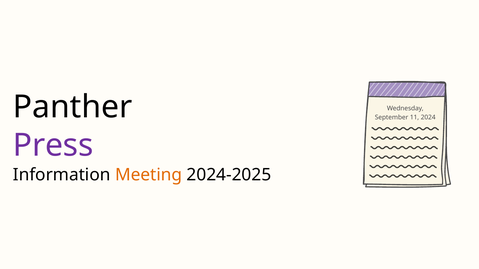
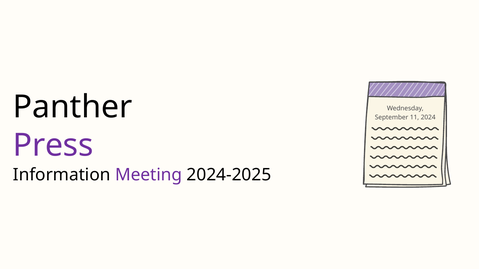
Meeting colour: orange -> purple
